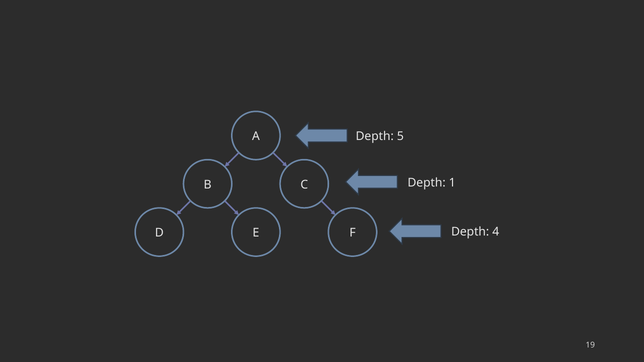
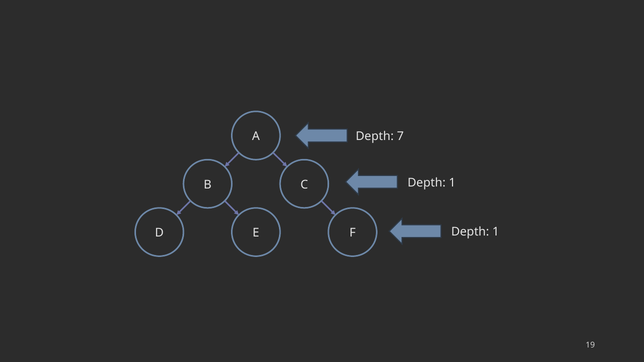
5: 5 -> 7
4 at (496, 232): 4 -> 1
